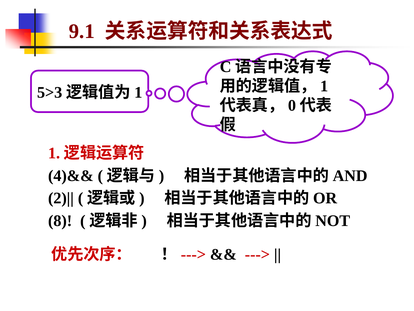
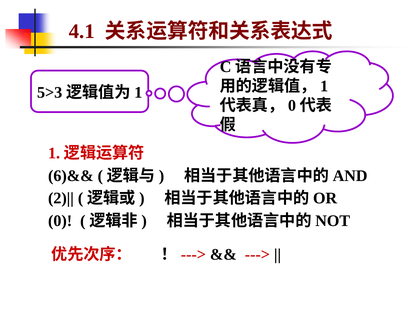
9.1: 9.1 -> 4.1
4)&&: 4)&& -> 6)&&
8 at (60, 221): 8 -> 0
